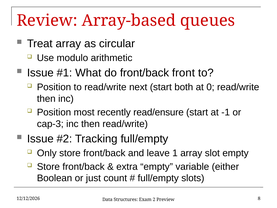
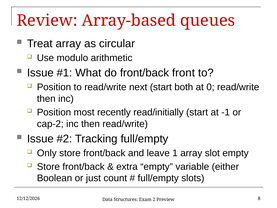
read/ensure: read/ensure -> read/initially
cap-3: cap-3 -> cap-2
